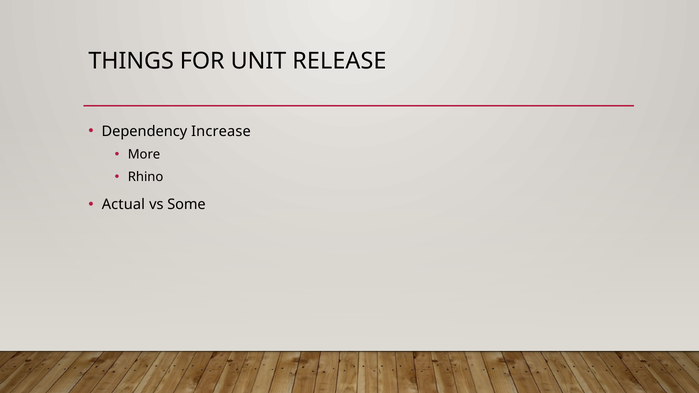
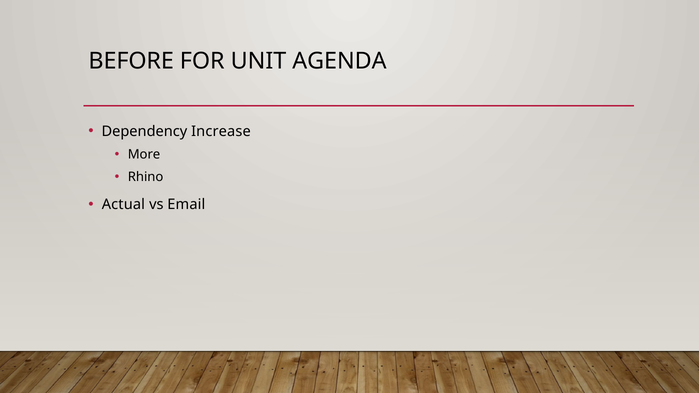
THINGS: THINGS -> BEFORE
RELEASE: RELEASE -> AGENDA
Some: Some -> Email
